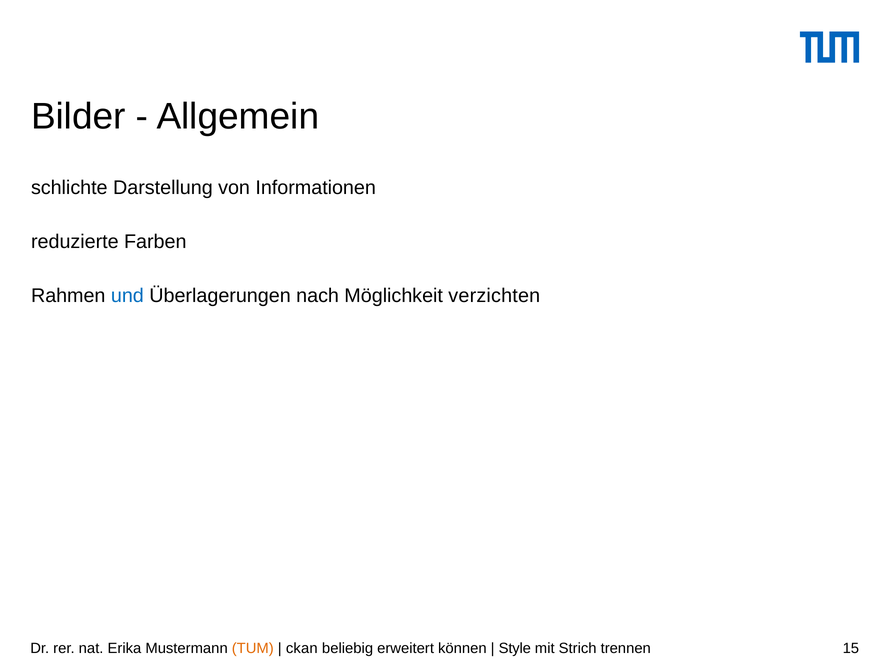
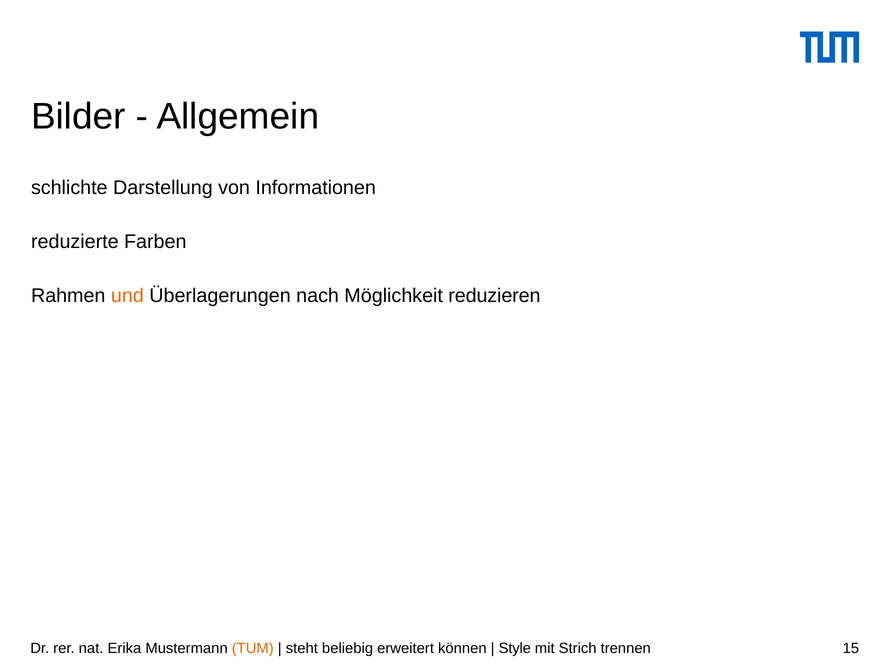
und colour: blue -> orange
verzichten: verzichten -> reduzieren
ckan: ckan -> steht
